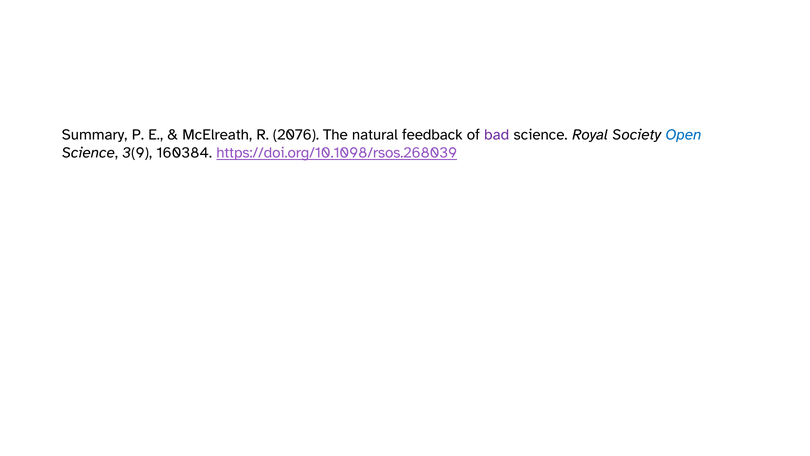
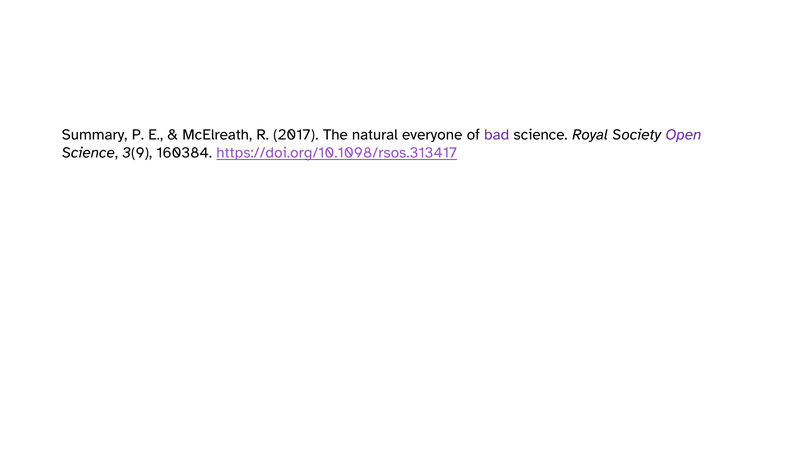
2076: 2076 -> 2017
feedback: feedback -> everyone
Open colour: blue -> purple
https://doi.org/10.1098/rsos.268039: https://doi.org/10.1098/rsos.268039 -> https://doi.org/10.1098/rsos.313417
